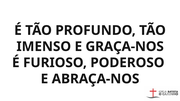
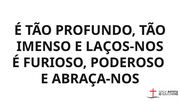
GRAÇA-NOS: GRAÇA-NOS -> LAÇOS-NOS
